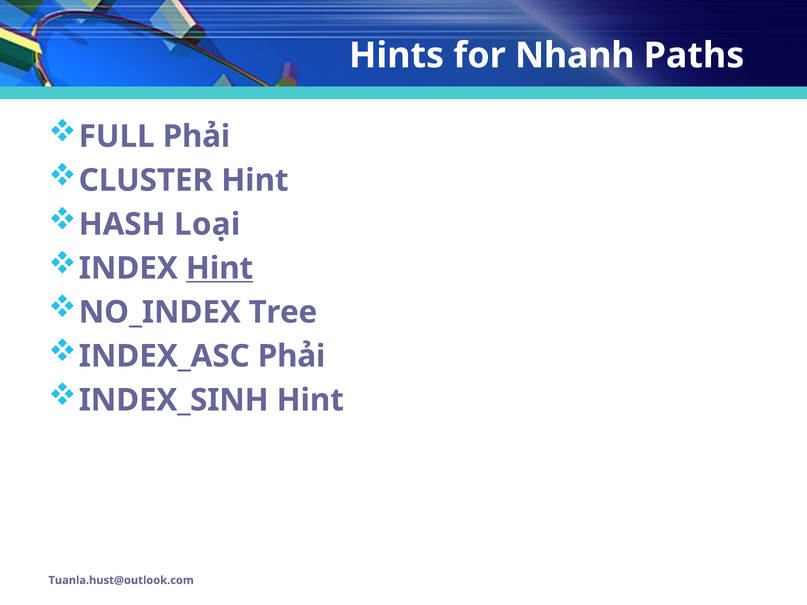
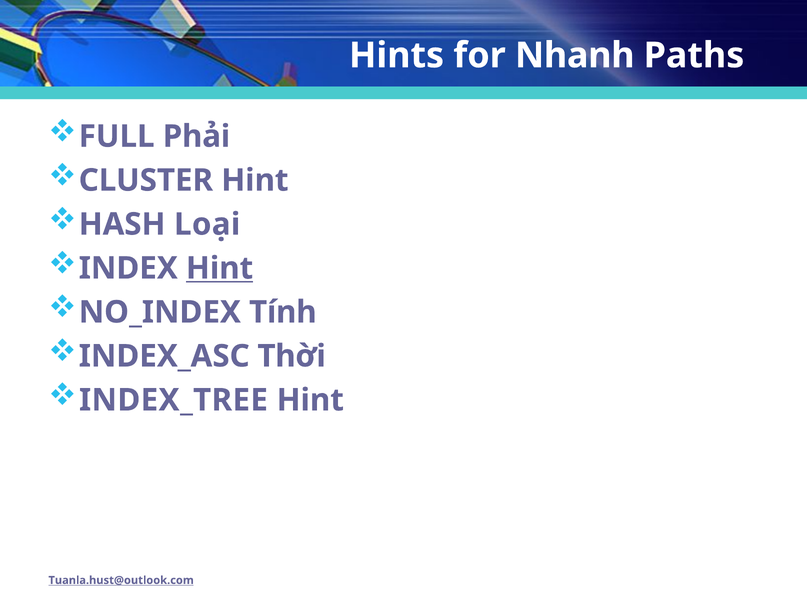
Tree: Tree -> Tính
INDEX_ASC Phải: Phải -> Thời
INDEX_SINH: INDEX_SINH -> INDEX_TREE
Tuanla.hust@outlook.com underline: none -> present
